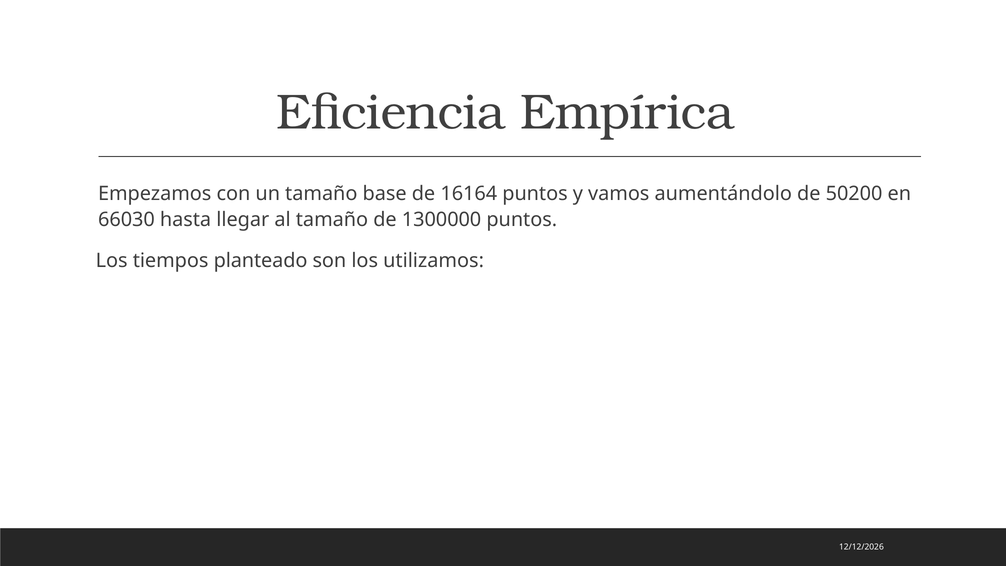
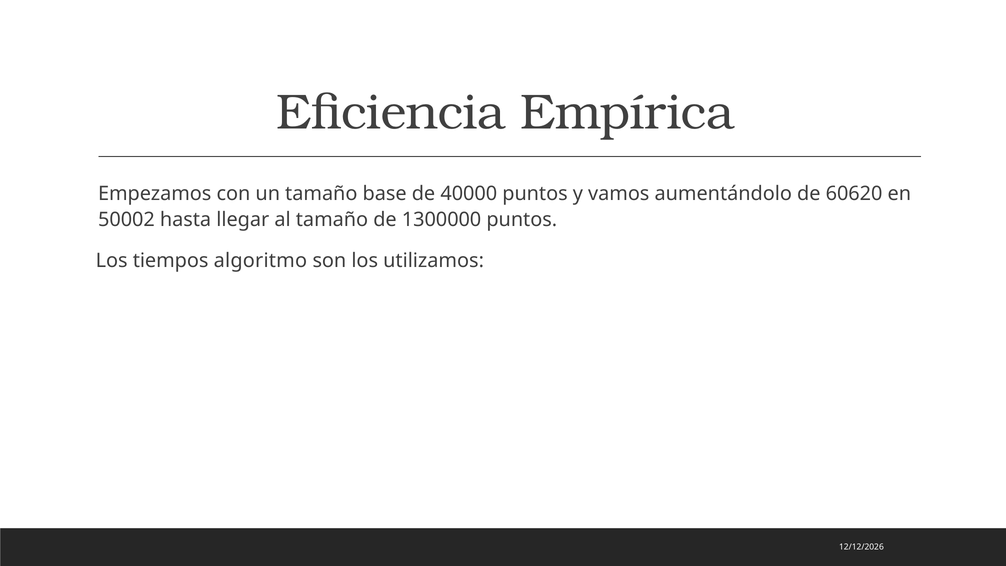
16164: 16164 -> 40000
50200: 50200 -> 60620
66030: 66030 -> 50002
planteado: planteado -> algoritmo
